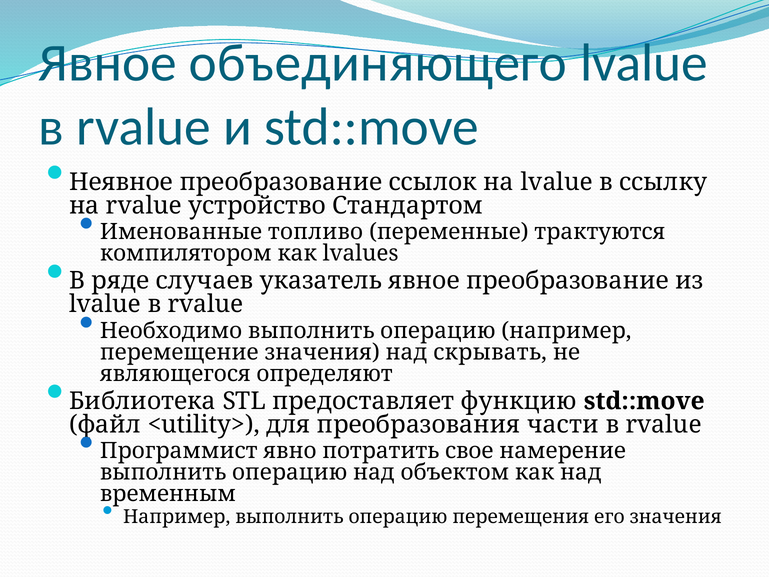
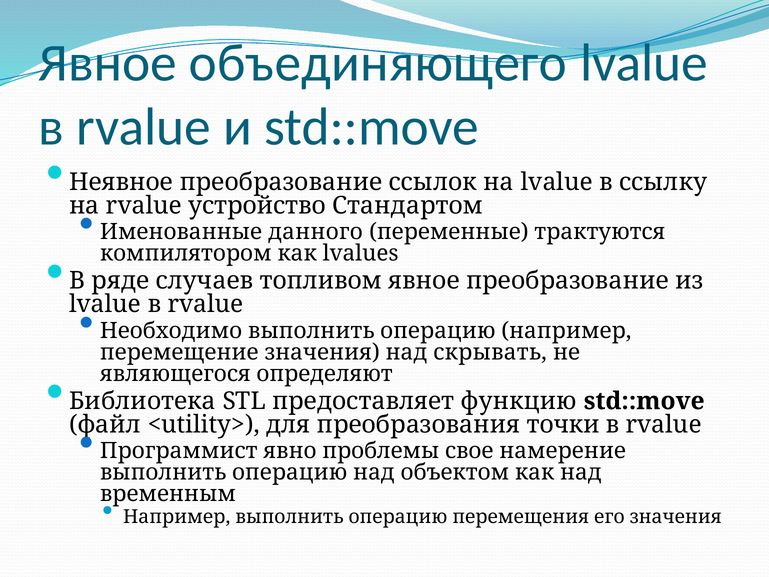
топливо: топливо -> данного
указатель: указатель -> топливом
части: части -> точки
потратить: потратить -> проблемы
